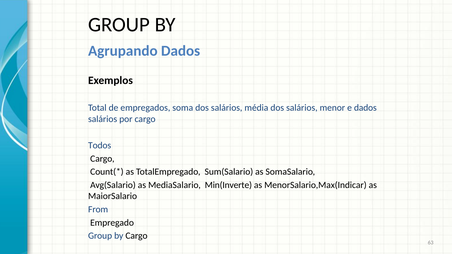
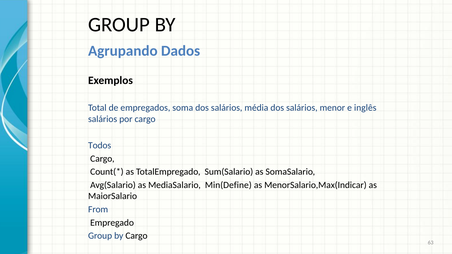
e dados: dados -> inglês
Min(Inverte: Min(Inverte -> Min(Define
